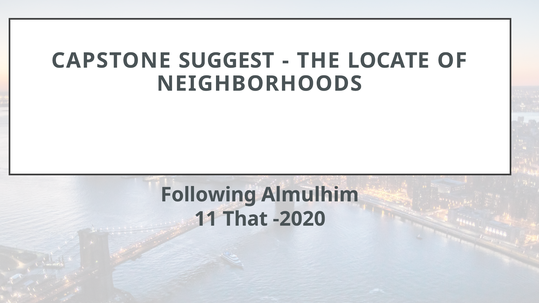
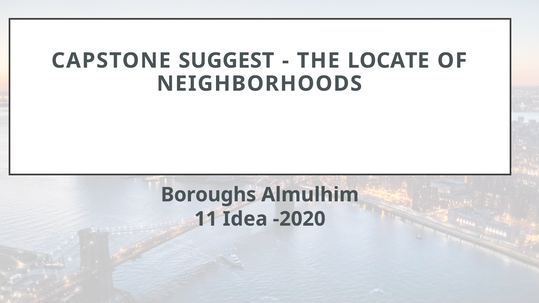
Following: Following -> Boroughs
That: That -> Idea
